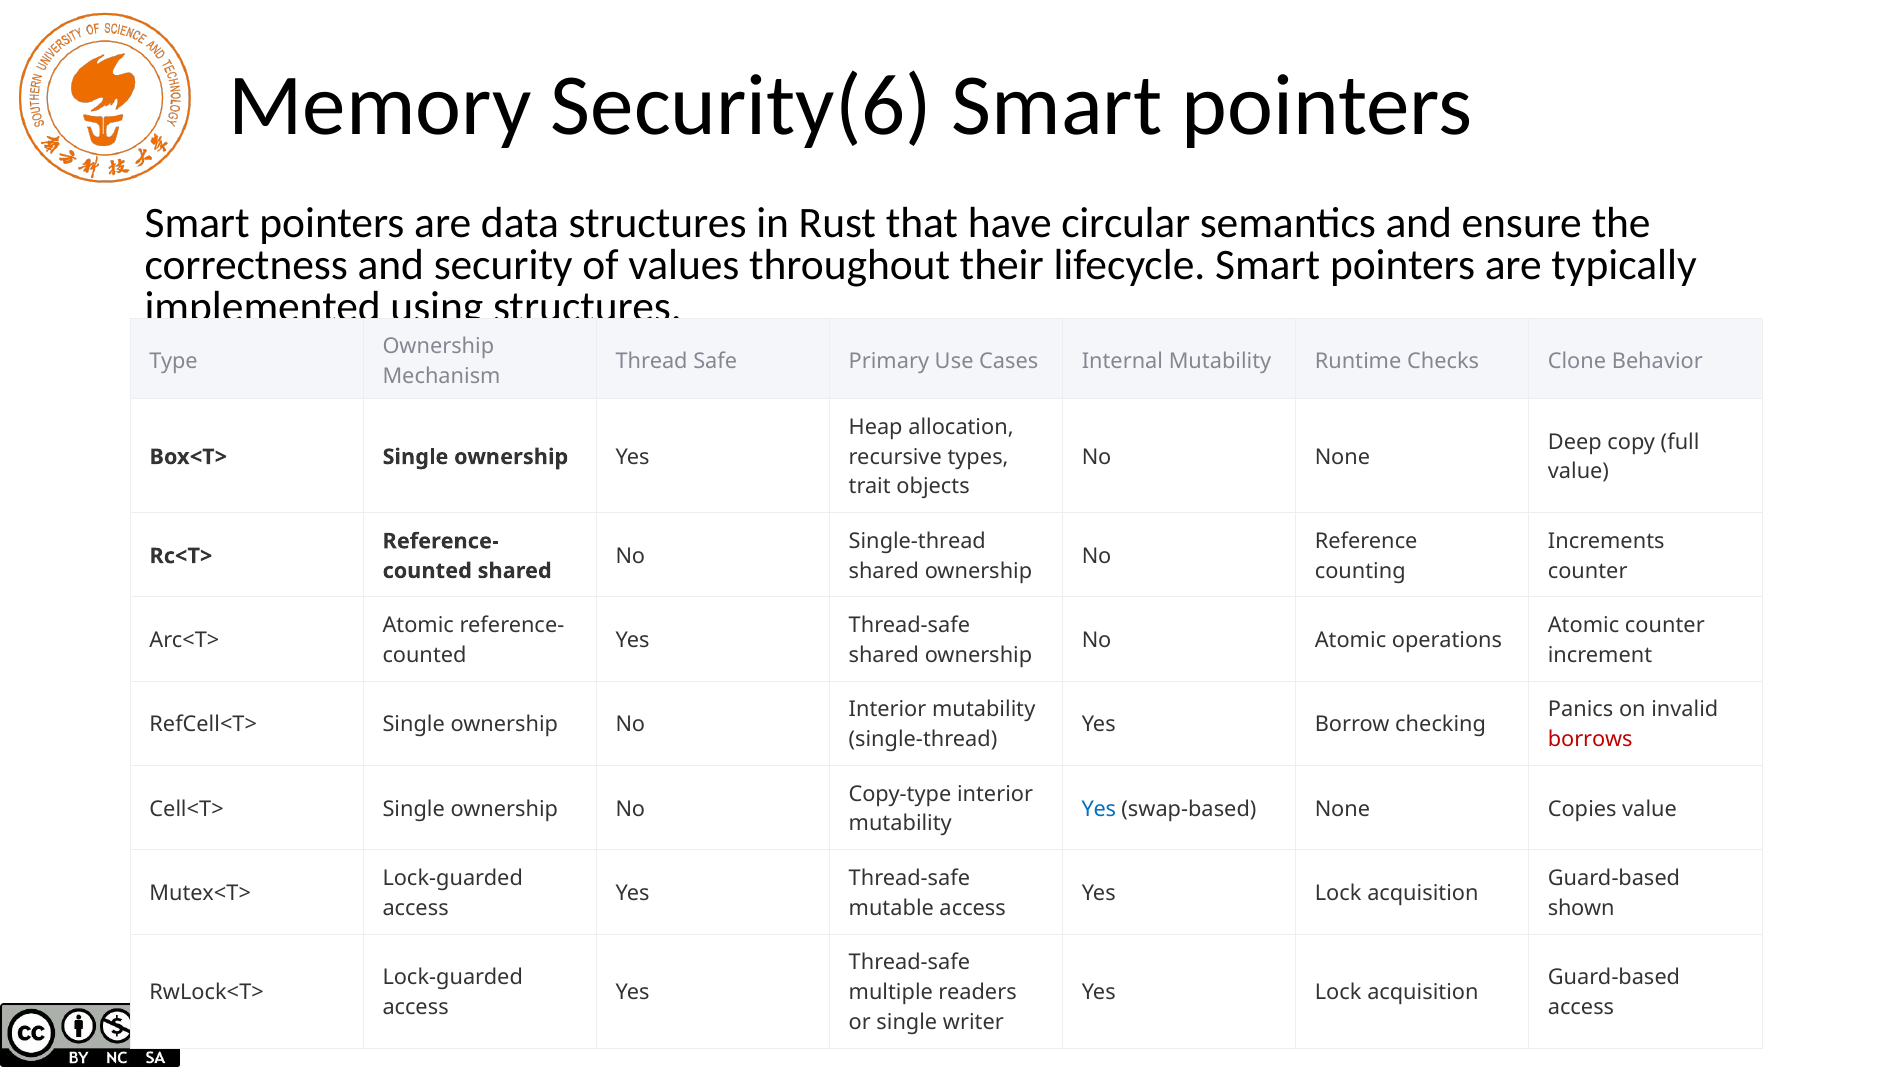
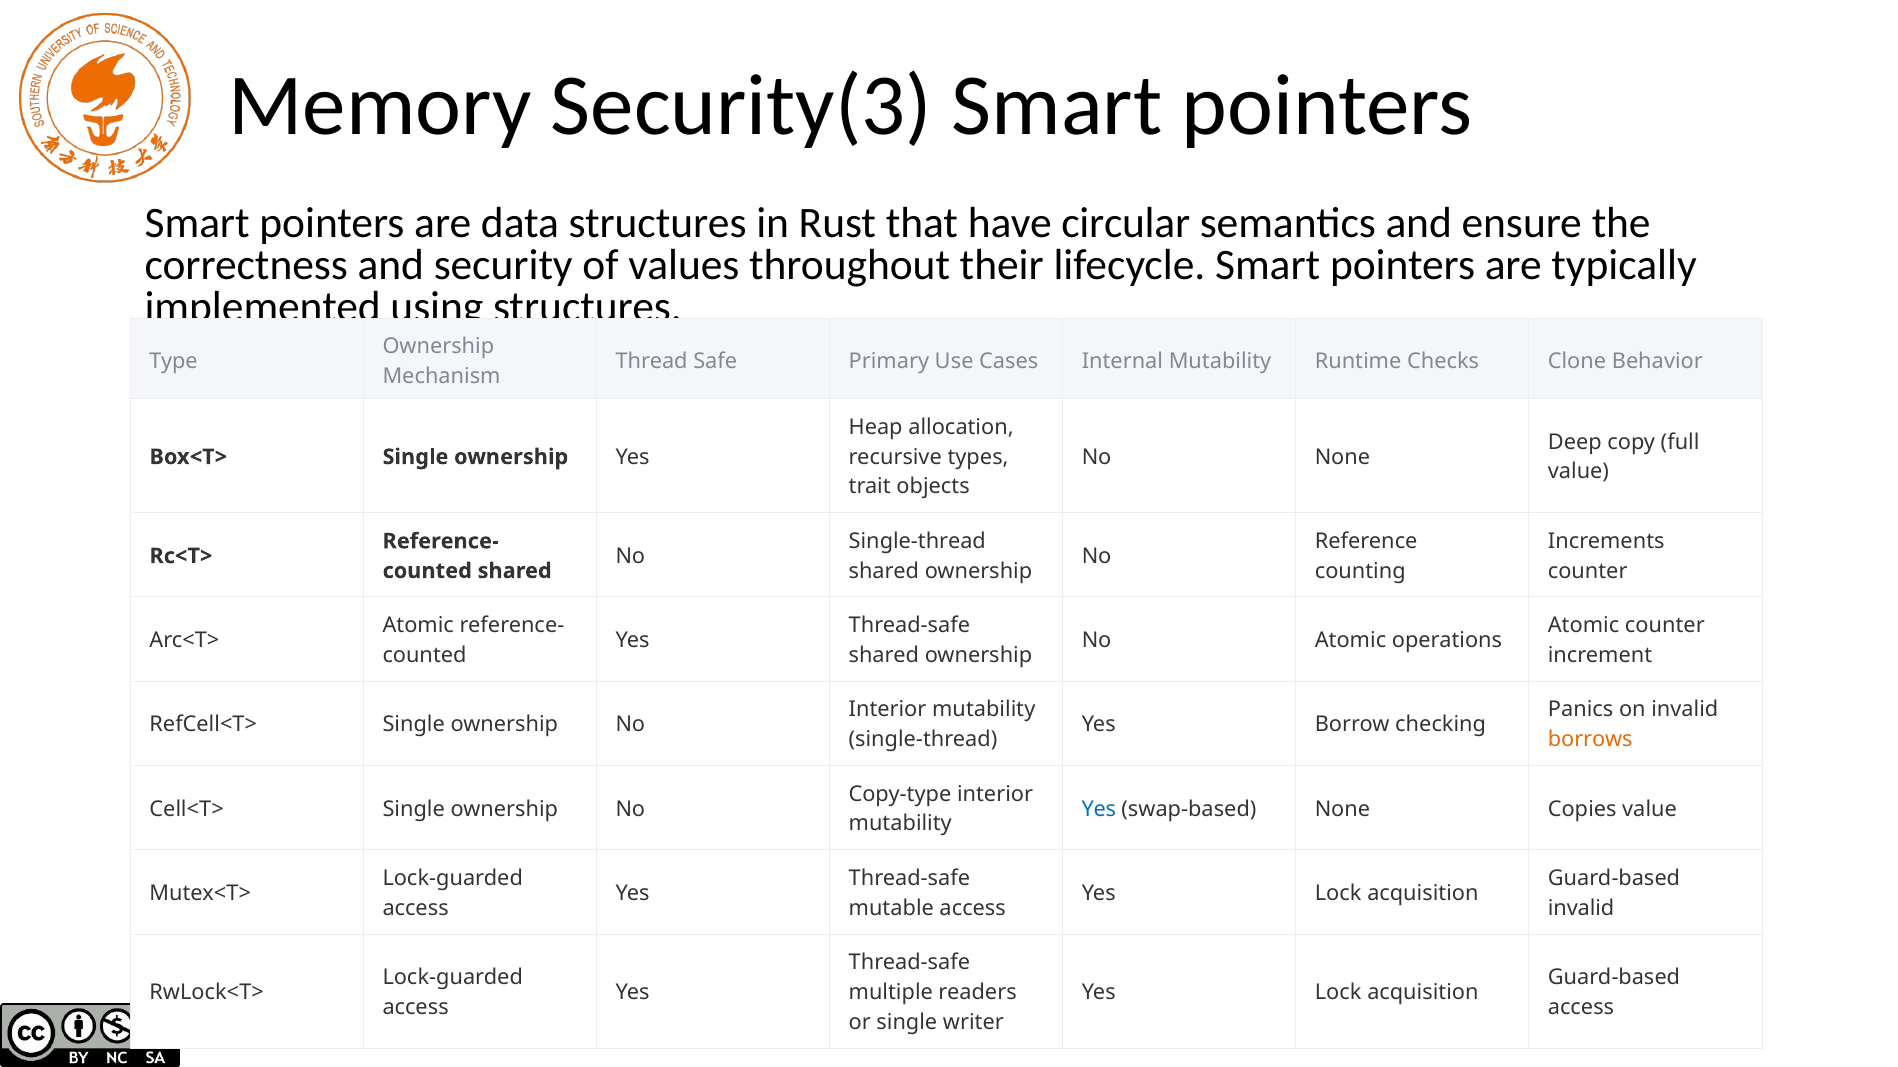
Security(6: Security(6 -> Security(3
borrows colour: red -> orange
shown at (1581, 909): shown -> invalid
